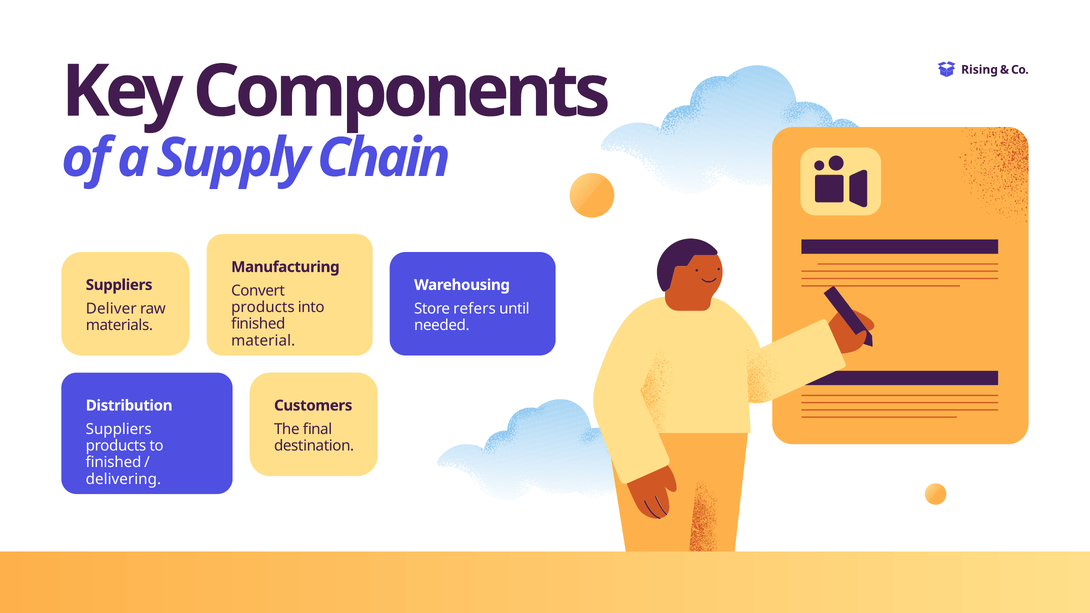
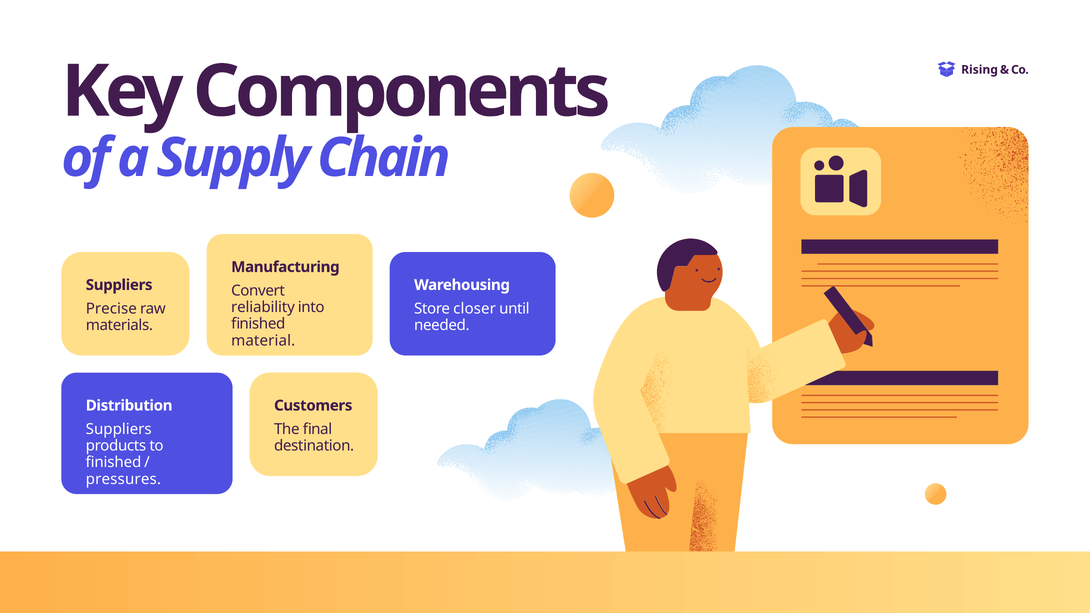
products at (263, 307): products -> reliability
Deliver: Deliver -> Precise
refers: refers -> closer
delivering: delivering -> pressures
